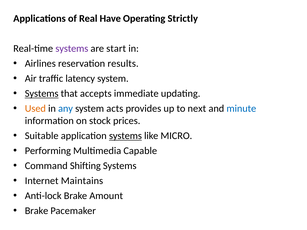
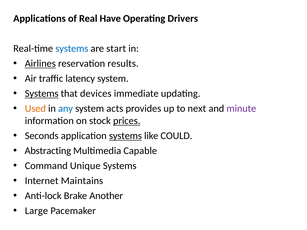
Strictly: Strictly -> Drivers
systems at (72, 49) colour: purple -> blue
Airlines underline: none -> present
accepts: accepts -> devices
minute colour: blue -> purple
prices underline: none -> present
Suitable: Suitable -> Seconds
MICRO: MICRO -> COULD
Performing: Performing -> Abstracting
Shifting: Shifting -> Unique
Amount: Amount -> Another
Brake at (37, 211): Brake -> Large
